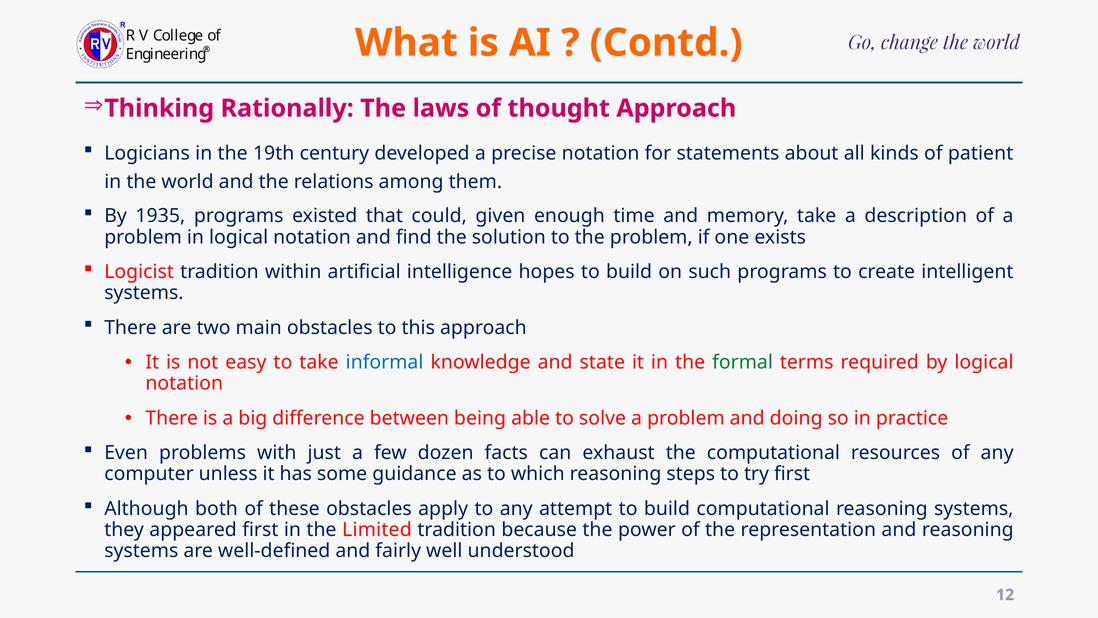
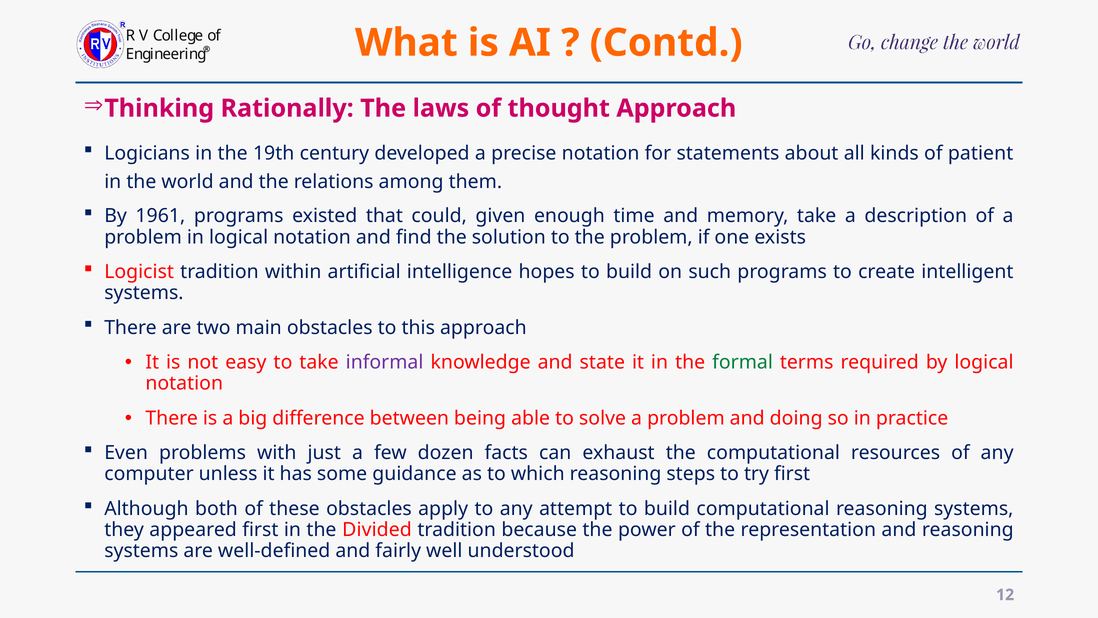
1935: 1935 -> 1961
informal colour: blue -> purple
Limited: Limited -> Divided
